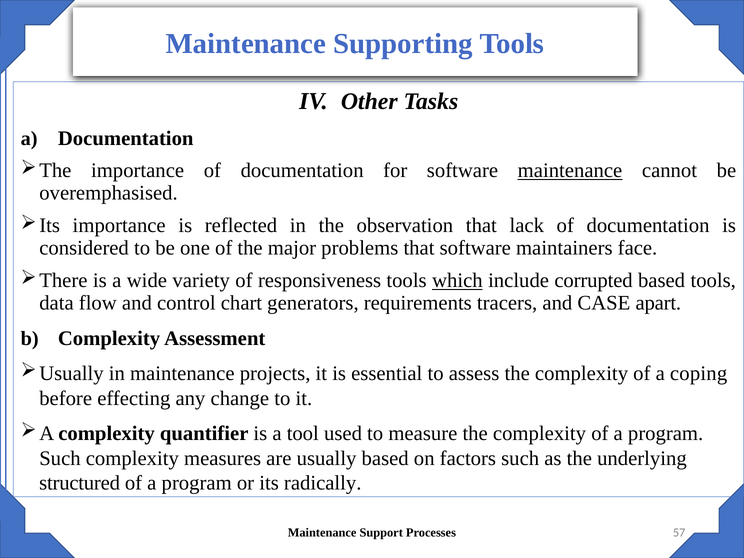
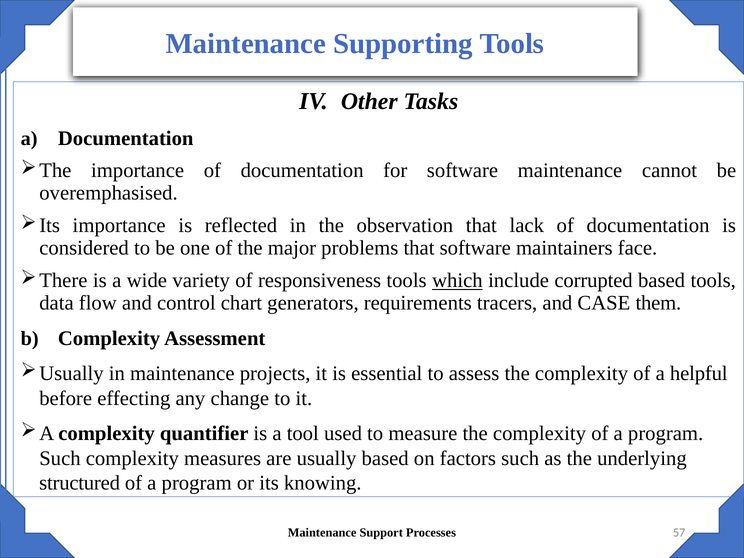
maintenance at (570, 171) underline: present -> none
apart: apart -> them
coping: coping -> helpful
radically: radically -> knowing
